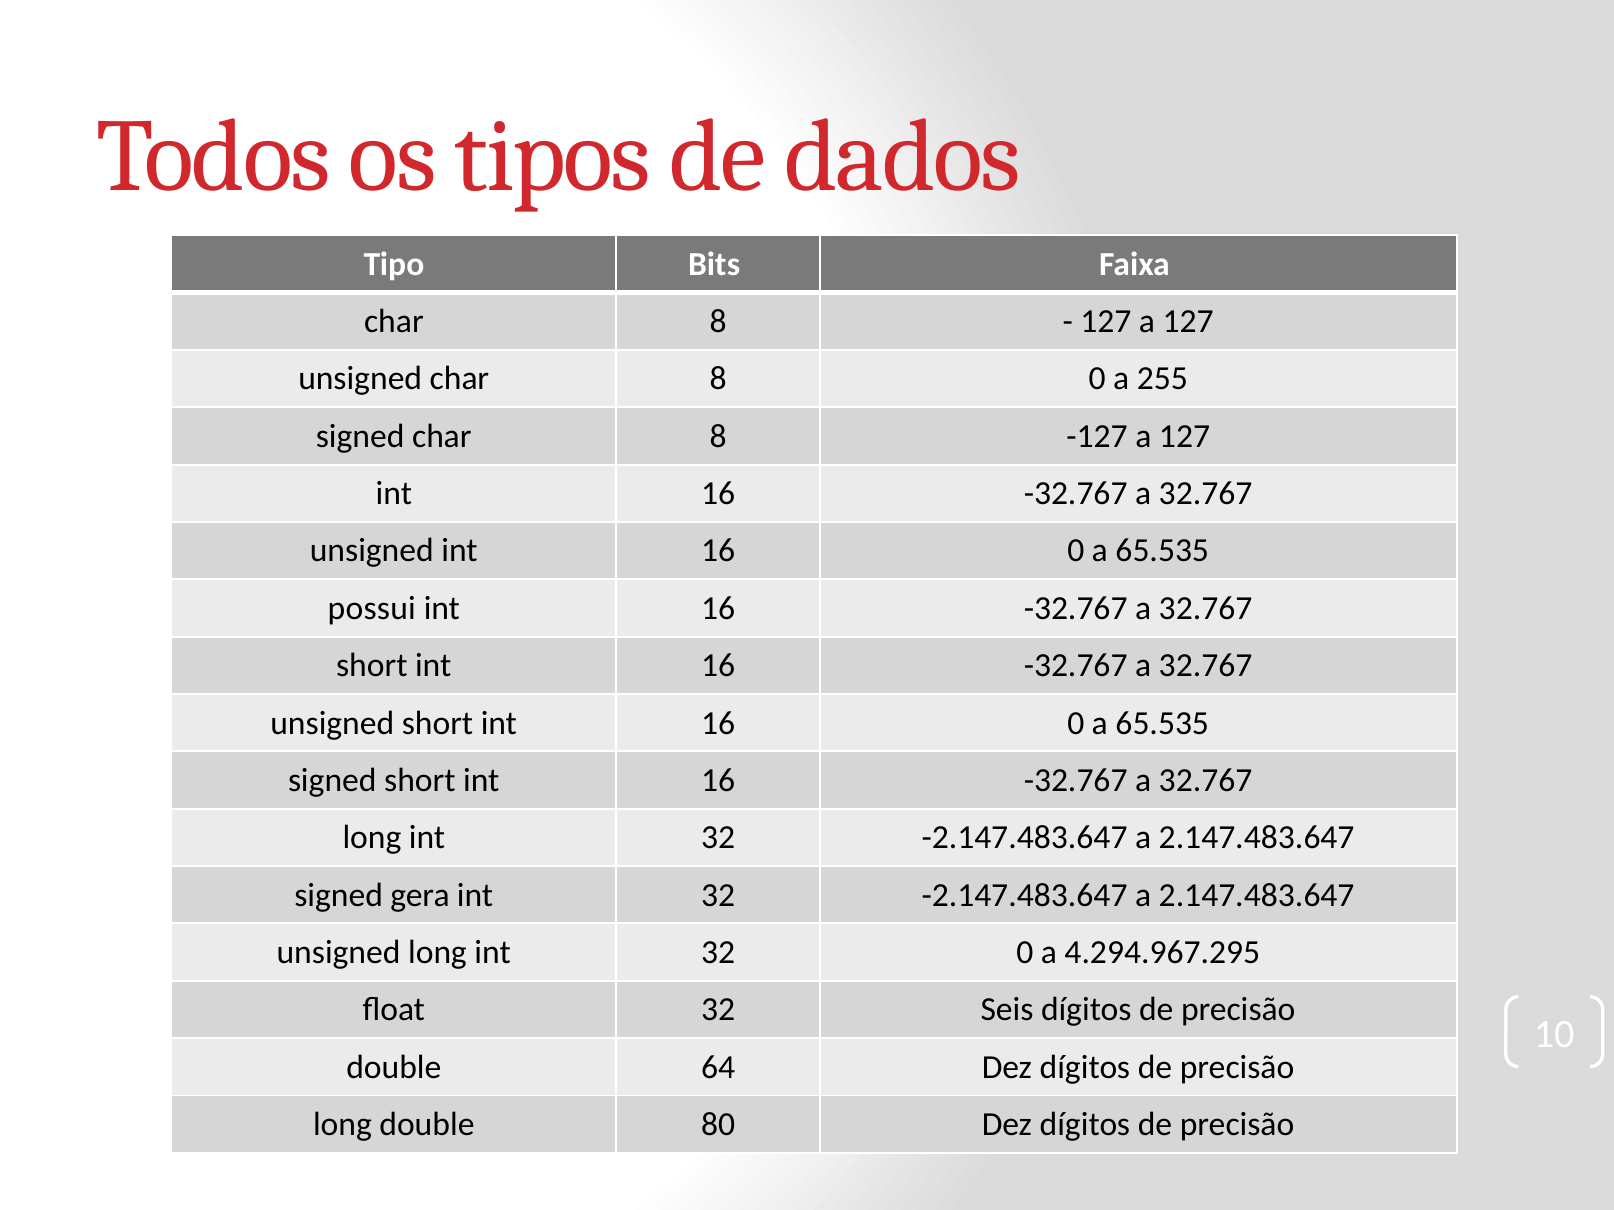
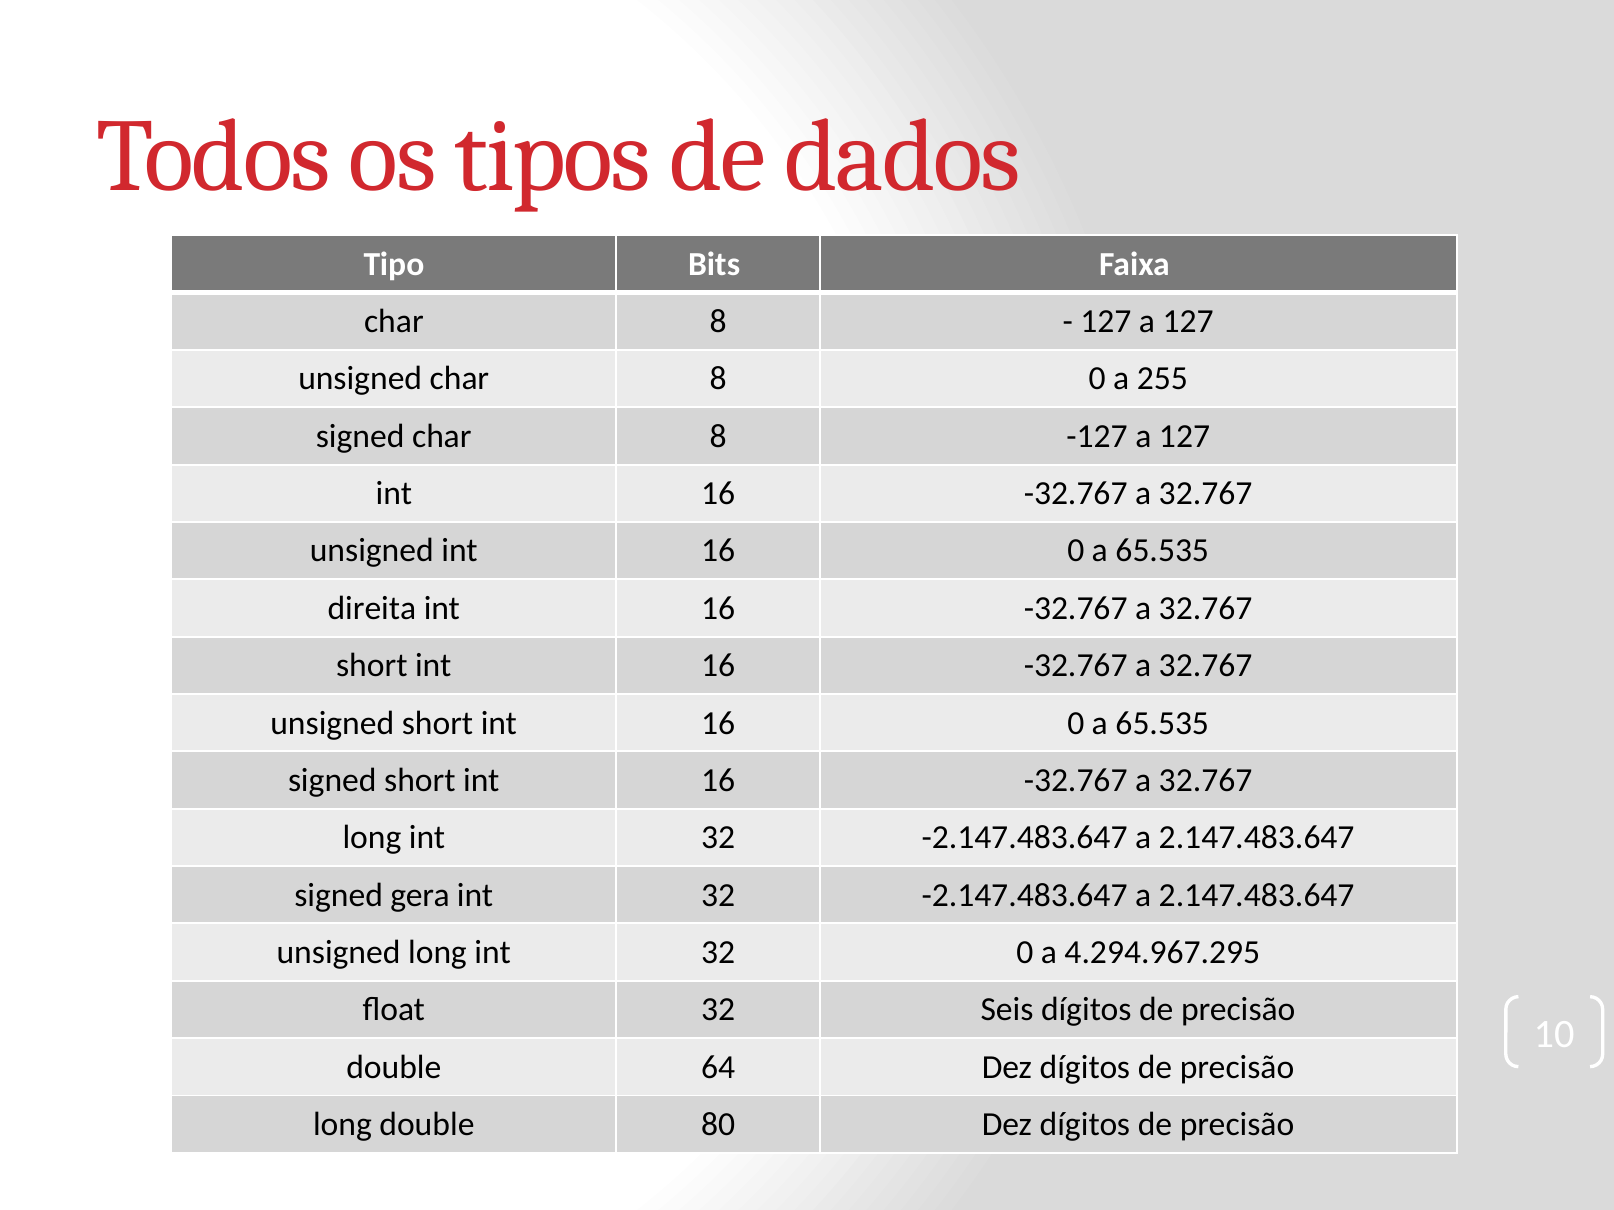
possui: possui -> direita
